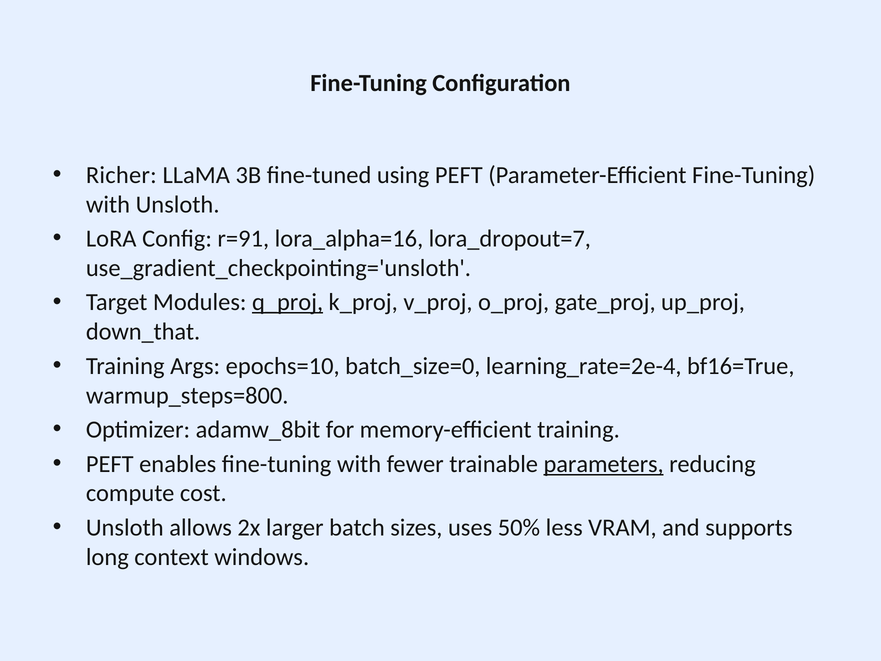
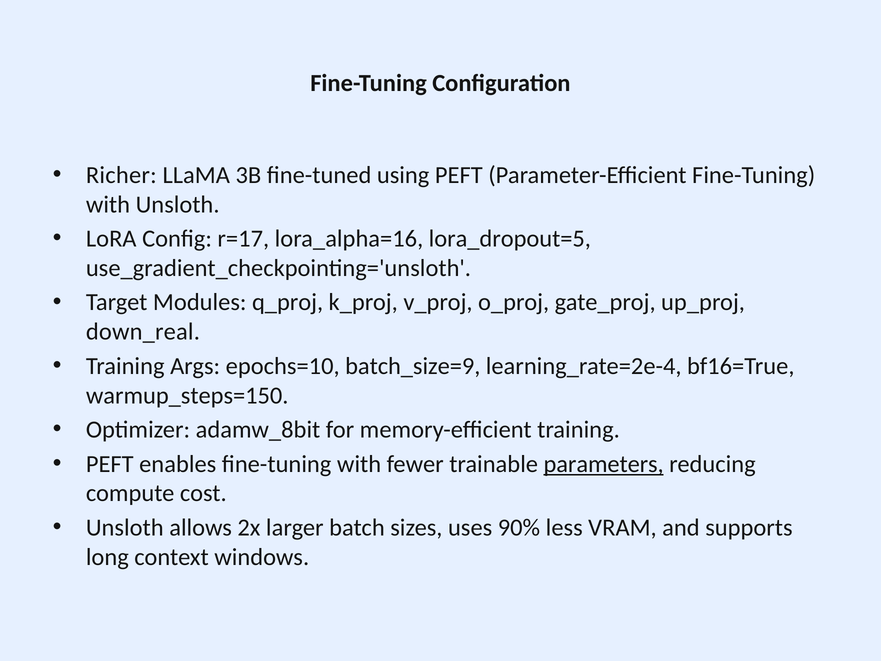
r=91: r=91 -> r=17
lora_dropout=7: lora_dropout=7 -> lora_dropout=5
q_proj underline: present -> none
down_that: down_that -> down_real
batch_size=0: batch_size=0 -> batch_size=9
warmup_steps=800: warmup_steps=800 -> warmup_steps=150
50%: 50% -> 90%
